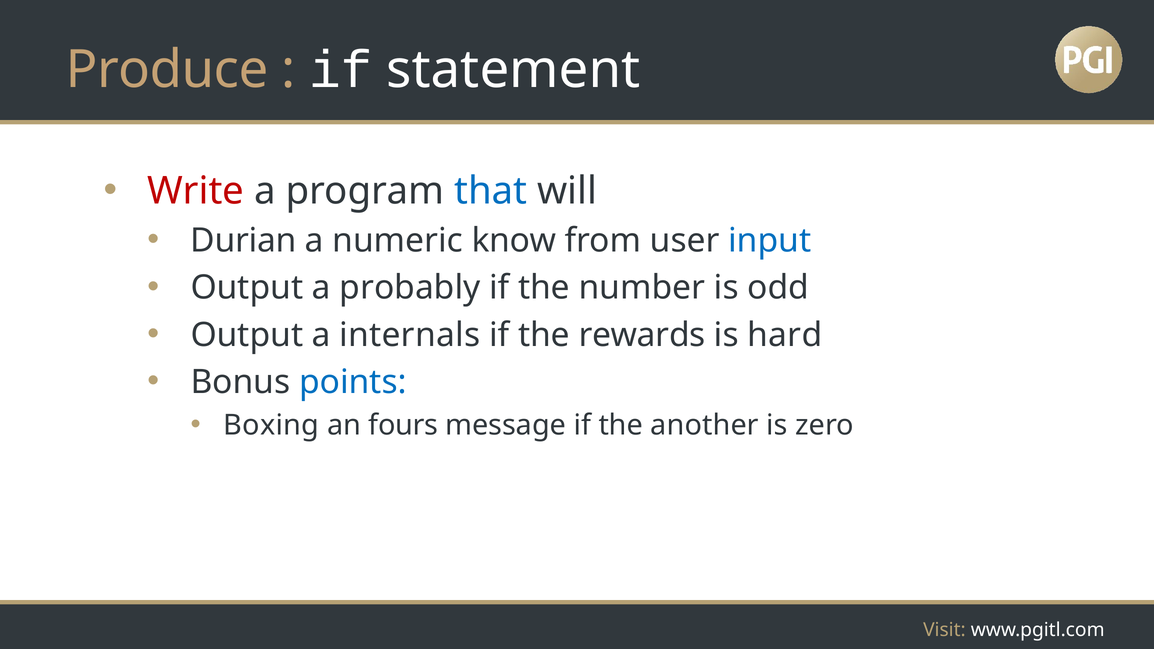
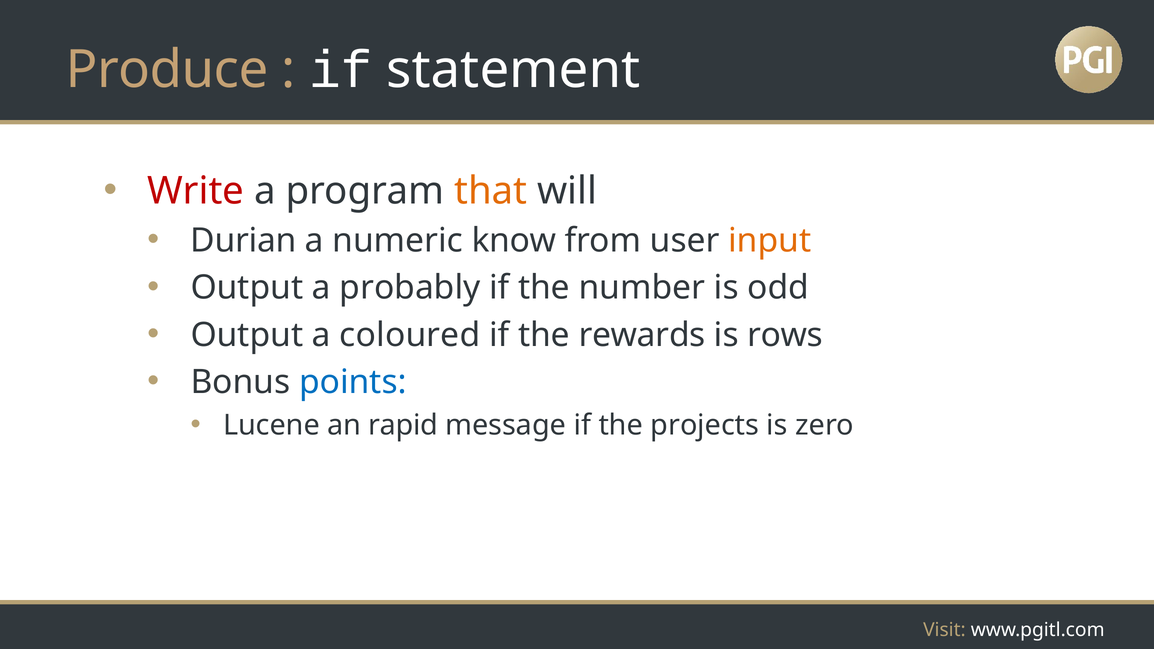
that colour: blue -> orange
input colour: blue -> orange
internals: internals -> coloured
hard: hard -> rows
Boxing: Boxing -> Lucene
fours: fours -> rapid
another: another -> projects
